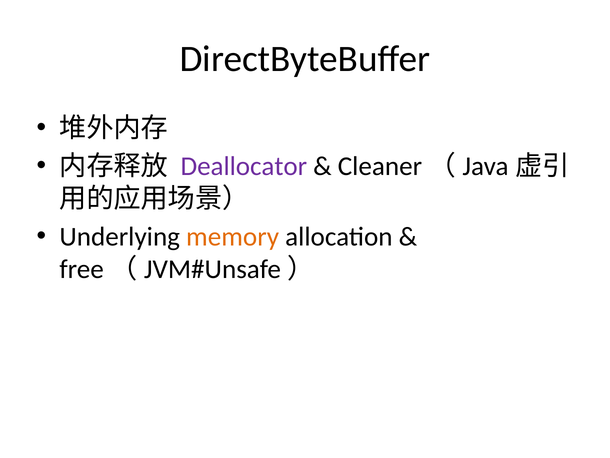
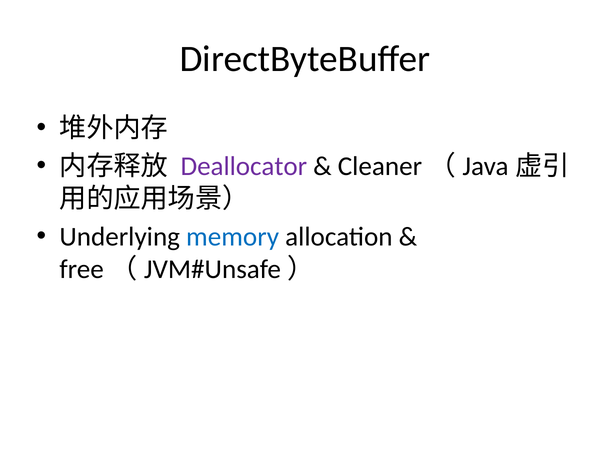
memory colour: orange -> blue
